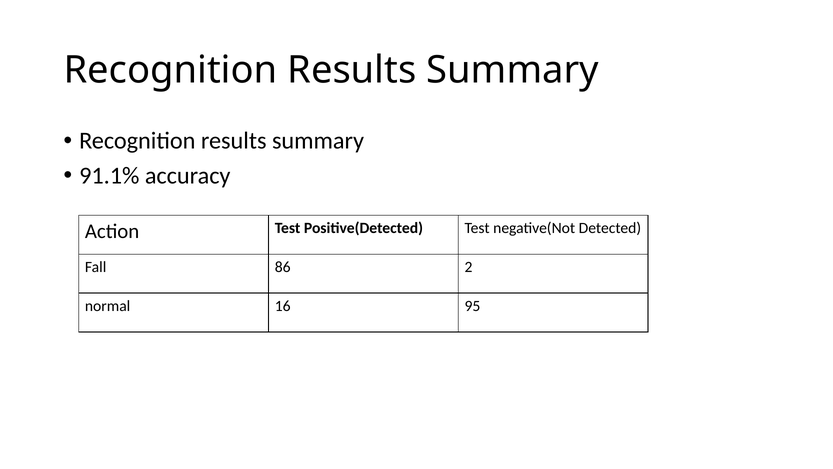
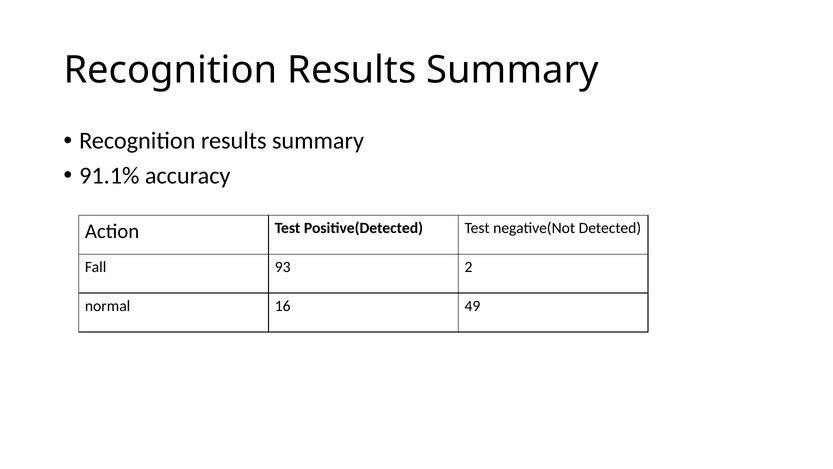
86: 86 -> 93
95: 95 -> 49
